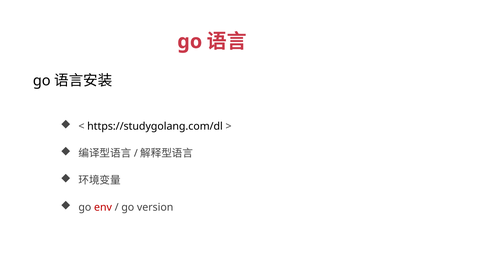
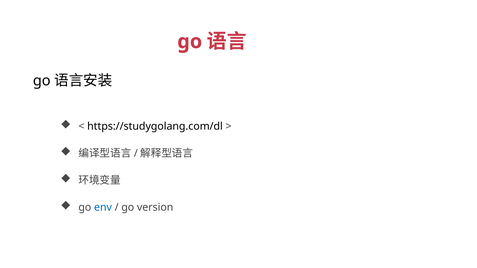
env colour: red -> blue
